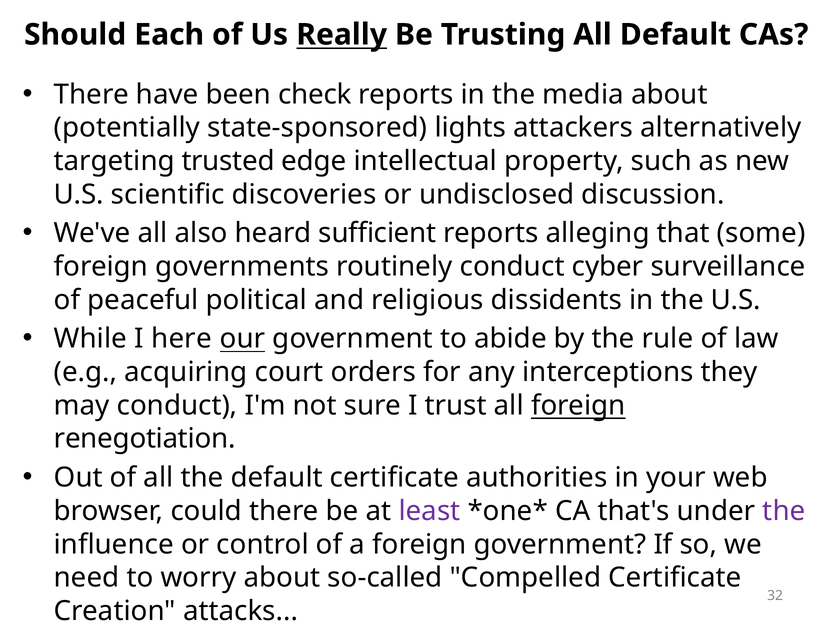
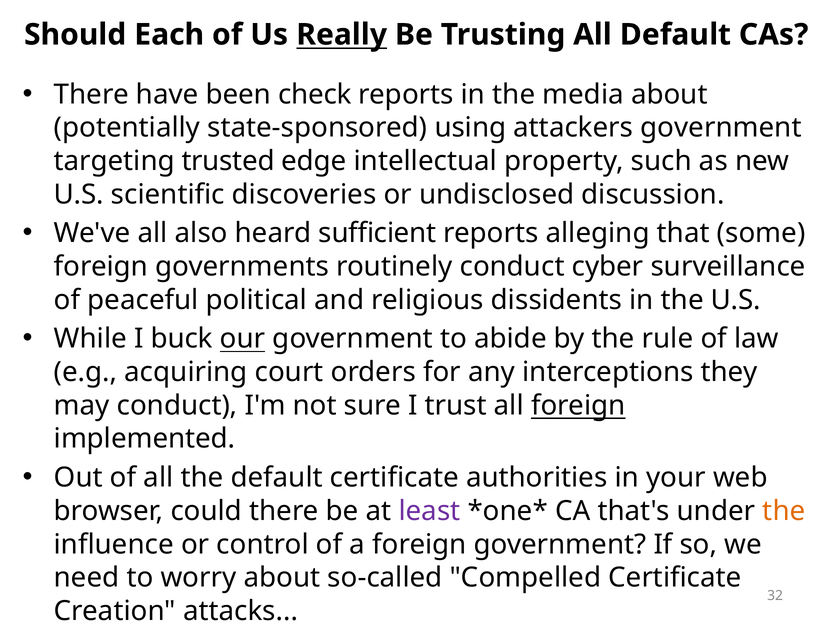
lights: lights -> using
attackers alternatively: alternatively -> government
here: here -> buck
renegotiation: renegotiation -> implemented
the at (784, 511) colour: purple -> orange
